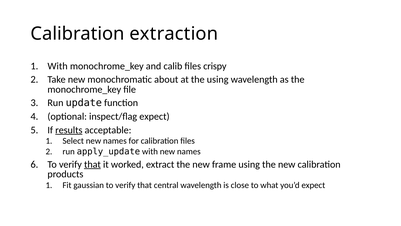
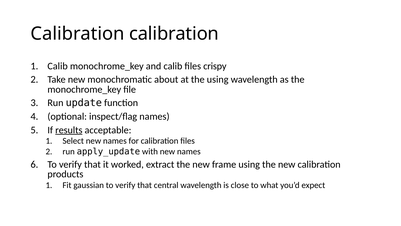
Calibration extraction: extraction -> calibration
With at (58, 66): With -> Calib
inspect/flag expect: expect -> names
that at (92, 164) underline: present -> none
